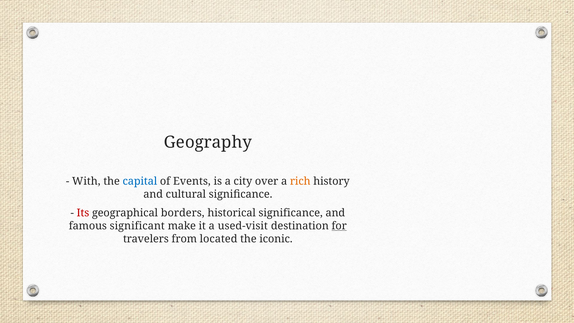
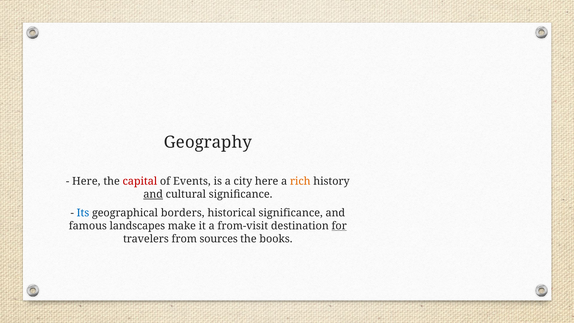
With at (86, 181): With -> Here
capital colour: blue -> red
city over: over -> here
and at (153, 194) underline: none -> present
Its colour: red -> blue
significant: significant -> landscapes
used-visit: used-visit -> from-visit
located: located -> sources
iconic: iconic -> books
